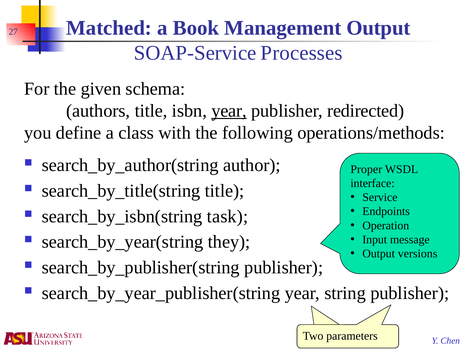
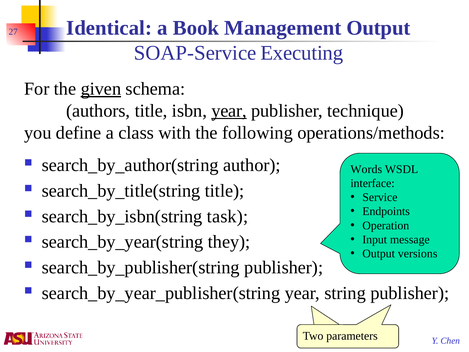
Matched: Matched -> Identical
Processes: Processes -> Executing
given underline: none -> present
redirected: redirected -> technique
Proper: Proper -> Words
